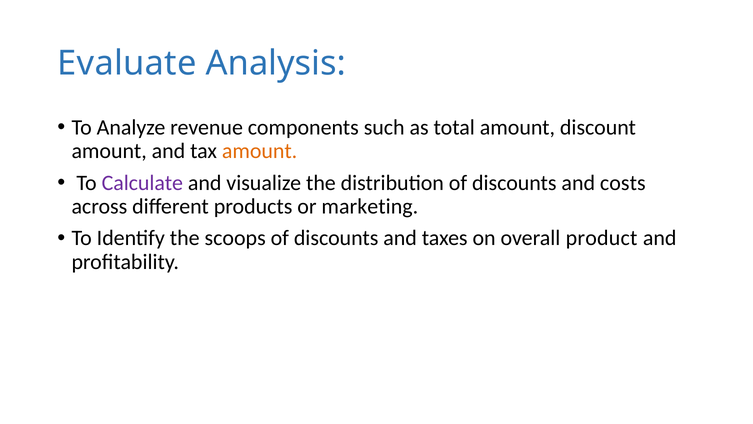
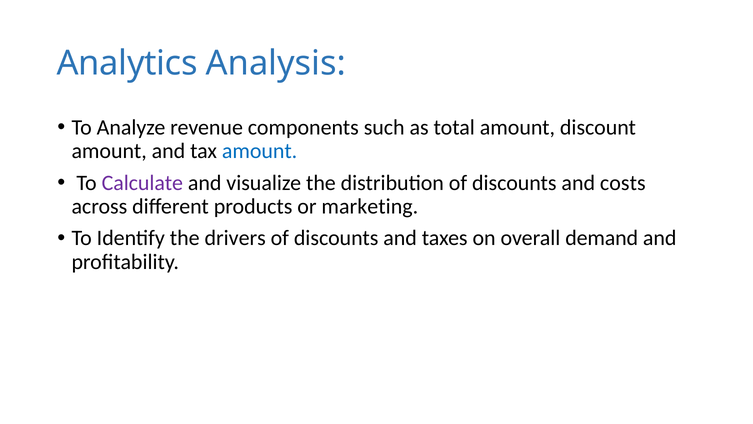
Evaluate: Evaluate -> Analytics
amount at (260, 151) colour: orange -> blue
scoops: scoops -> drivers
product: product -> demand
